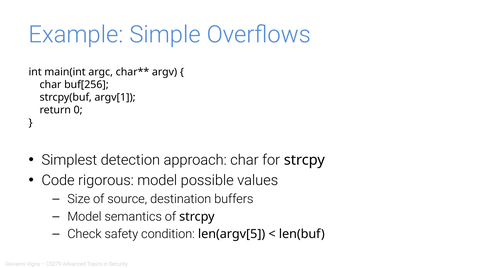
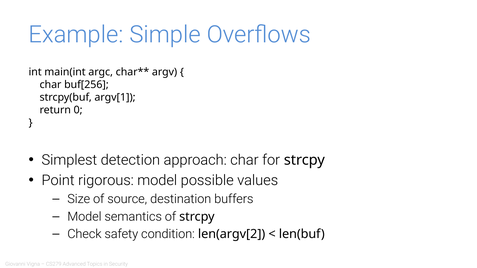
Code: Code -> Point
len(argv[5: len(argv[5 -> len(argv[2
